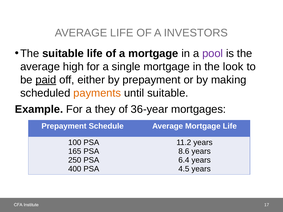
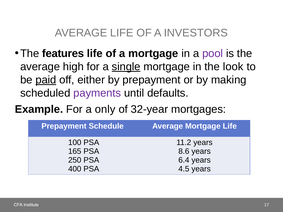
The suitable: suitable -> features
single underline: none -> present
payments colour: orange -> purple
until suitable: suitable -> defaults
they: they -> only
36-year: 36-year -> 32-year
